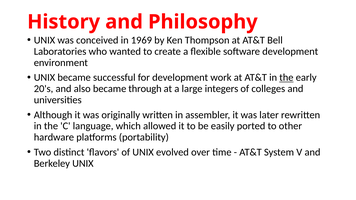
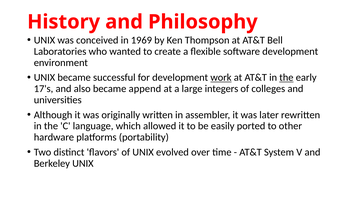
work underline: none -> present
20's: 20's -> 17's
through: through -> append
